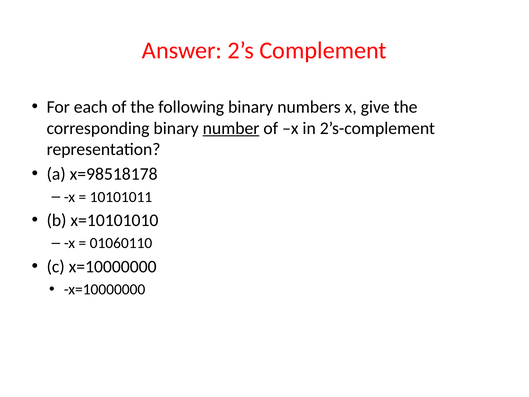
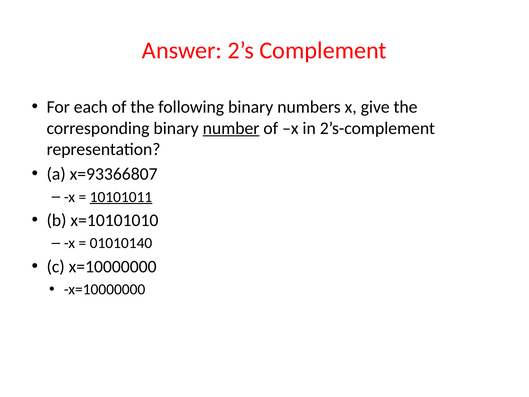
x=98518178: x=98518178 -> x=93366807
10101011 underline: none -> present
01060110: 01060110 -> 01010140
